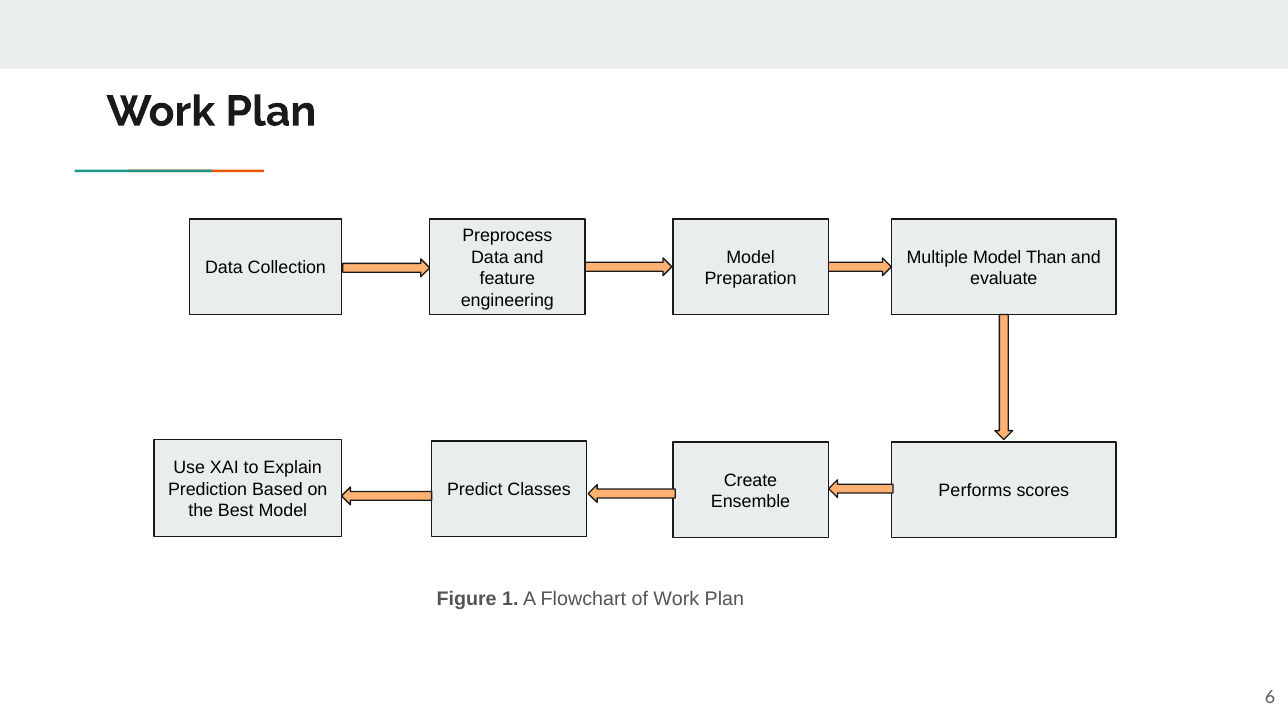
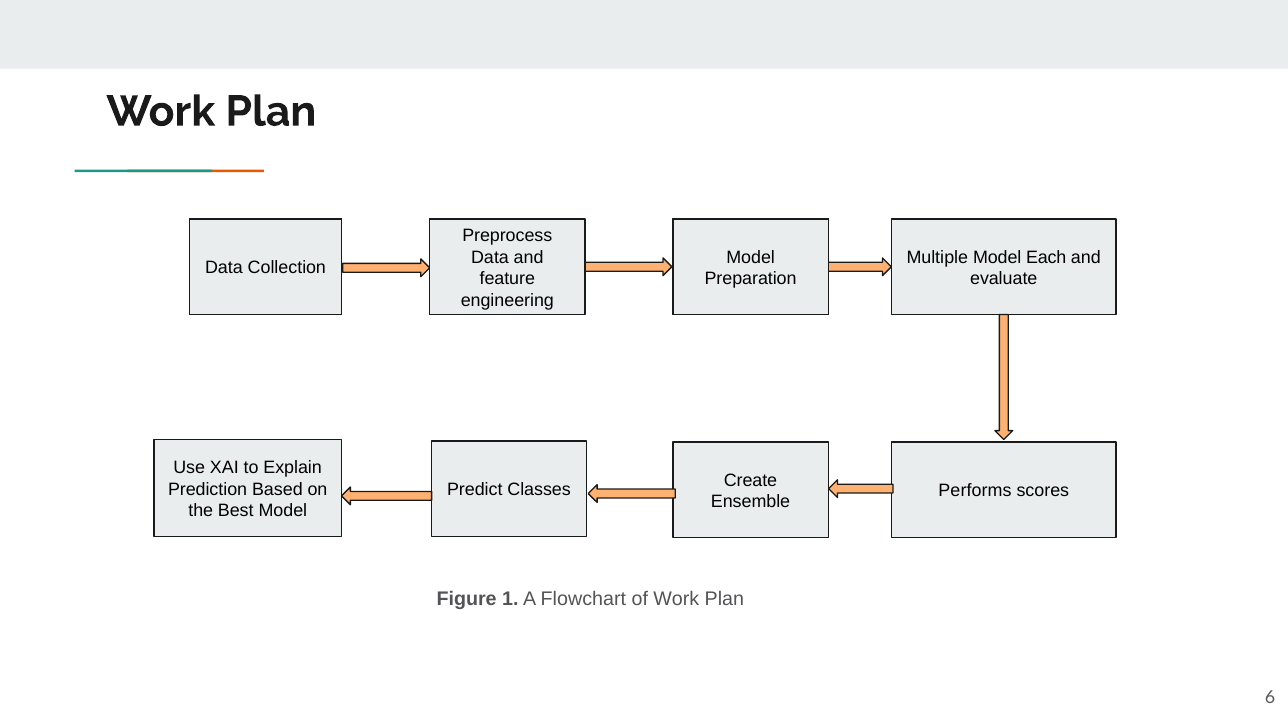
Than: Than -> Each
